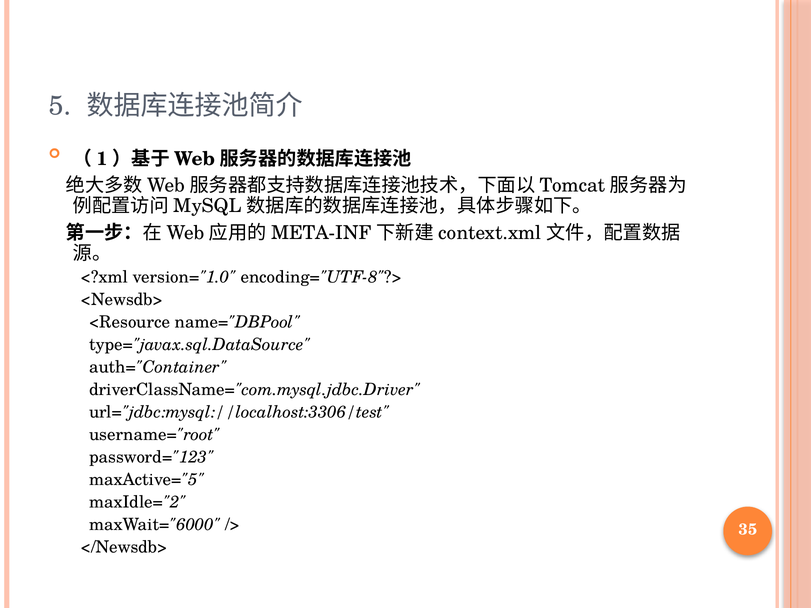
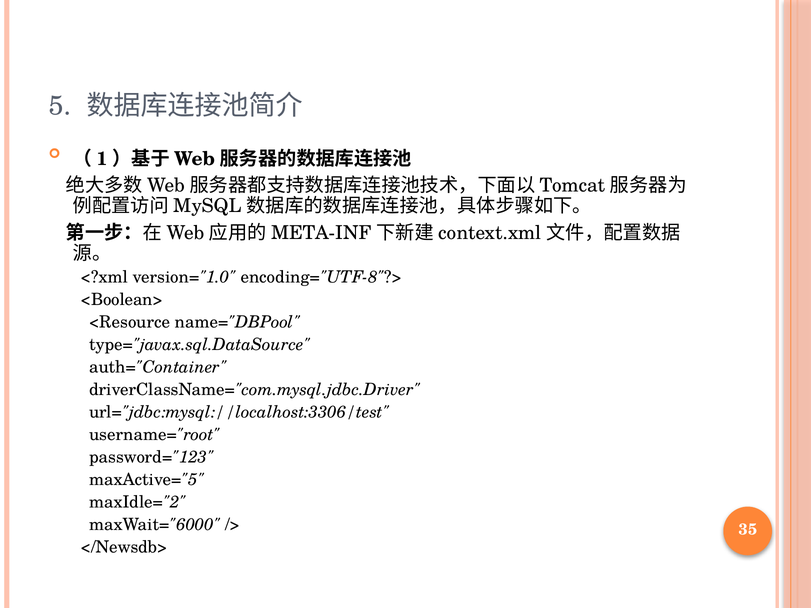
<Newsdb>: <Newsdb> -> <Boolean>
